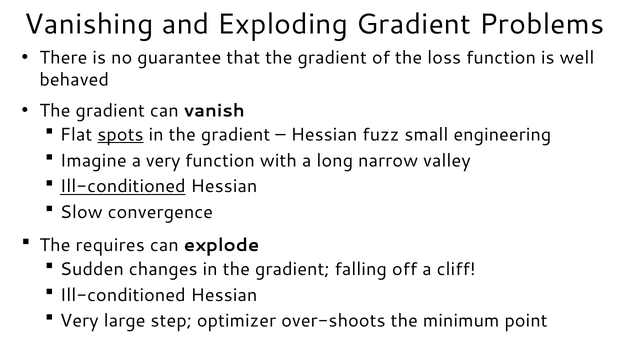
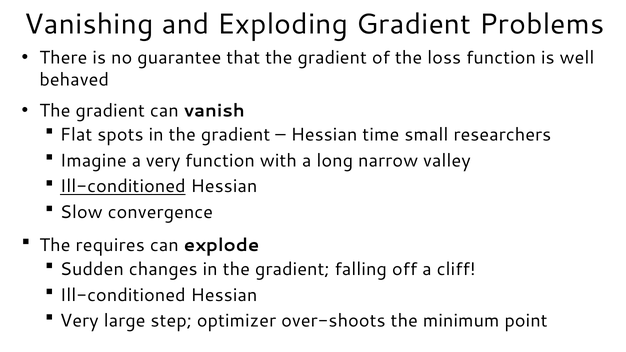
spots underline: present -> none
fuzz: fuzz -> time
engineering: engineering -> researchers
